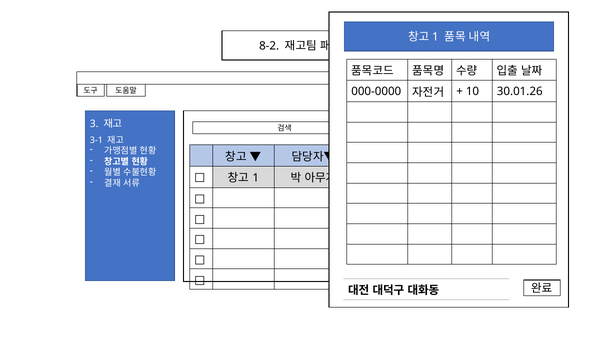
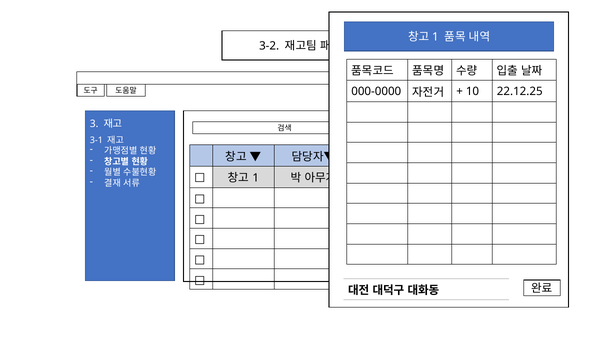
8-2: 8-2 -> 3-2
30.01.26: 30.01.26 -> 22.12.25
